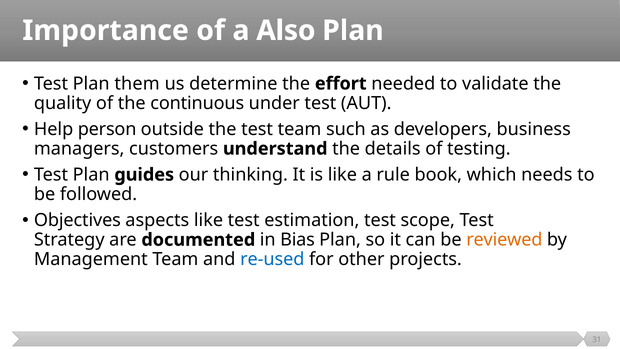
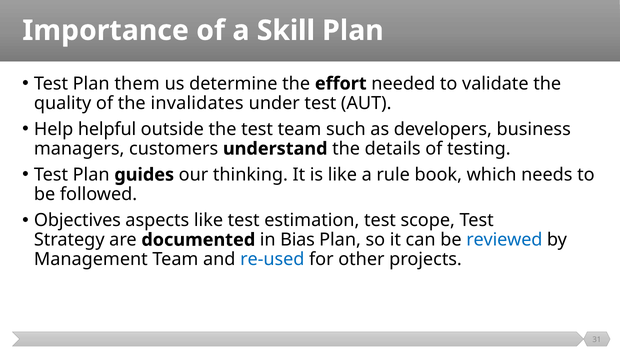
Also: Also -> Skill
continuous: continuous -> invalidates
person: person -> helpful
reviewed colour: orange -> blue
